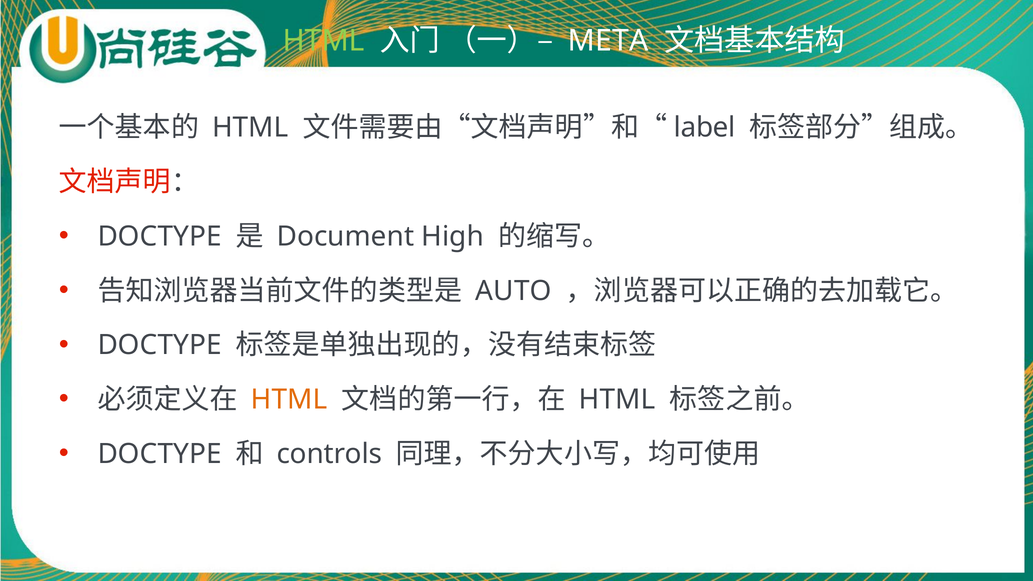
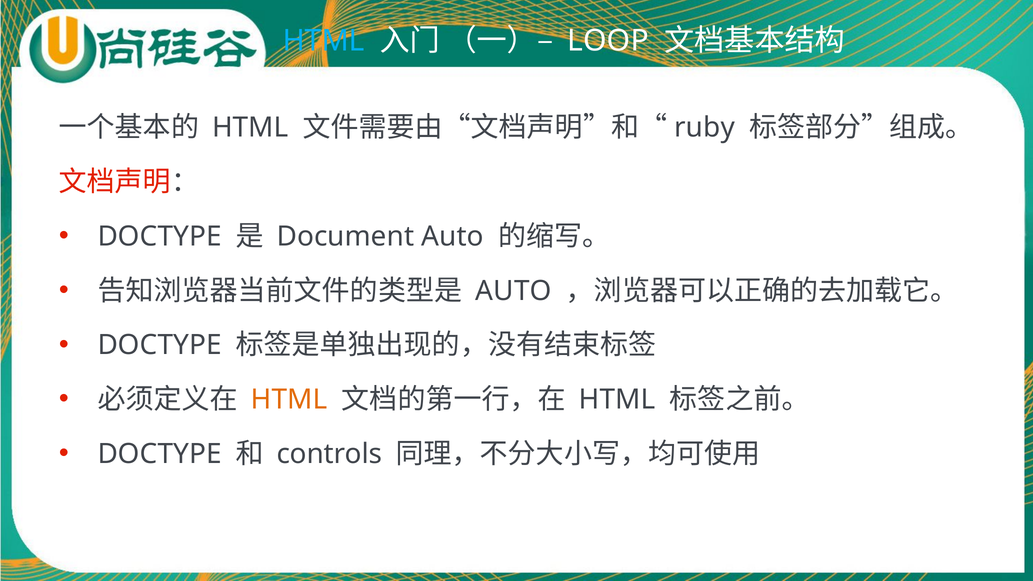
HTML at (324, 41) colour: light green -> light blue
META: META -> LOOP
label: label -> ruby
Document High: High -> Auto
